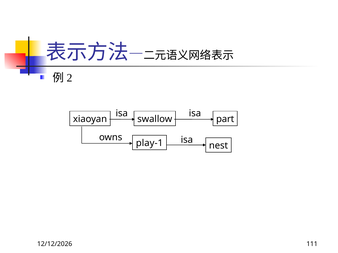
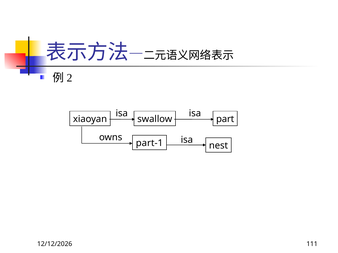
play-1: play-1 -> part-1
